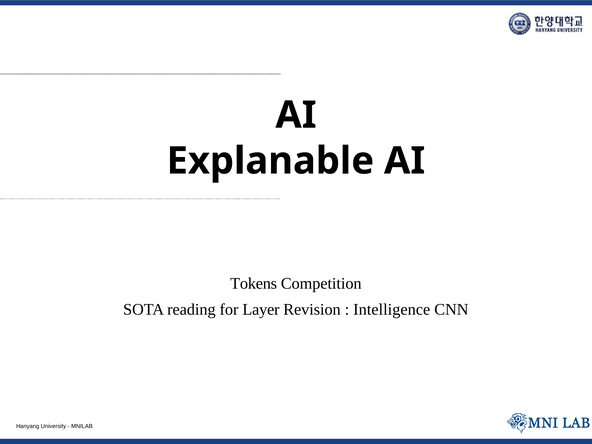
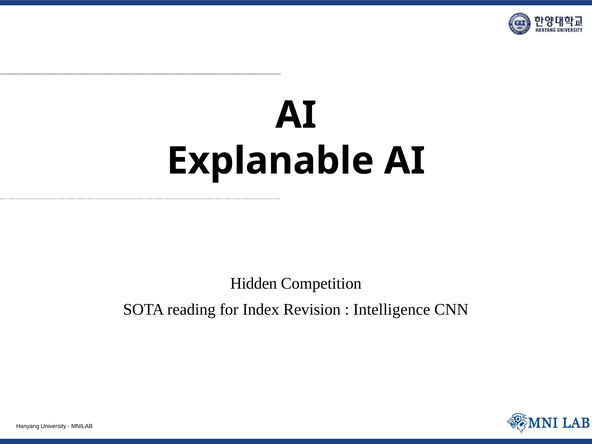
Tokens: Tokens -> Hidden
Layer: Layer -> Index
